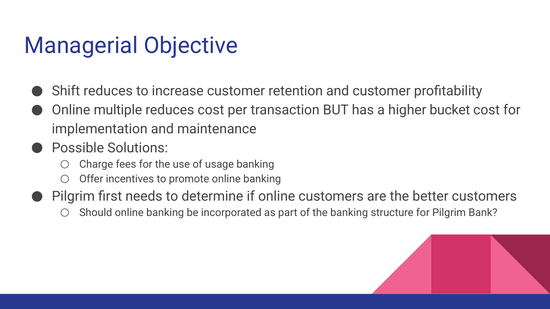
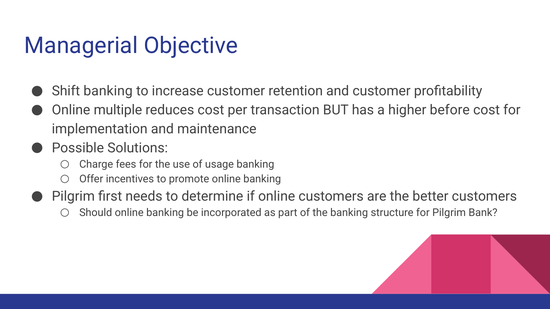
Shift reduces: reduces -> banking
bucket: bucket -> before
